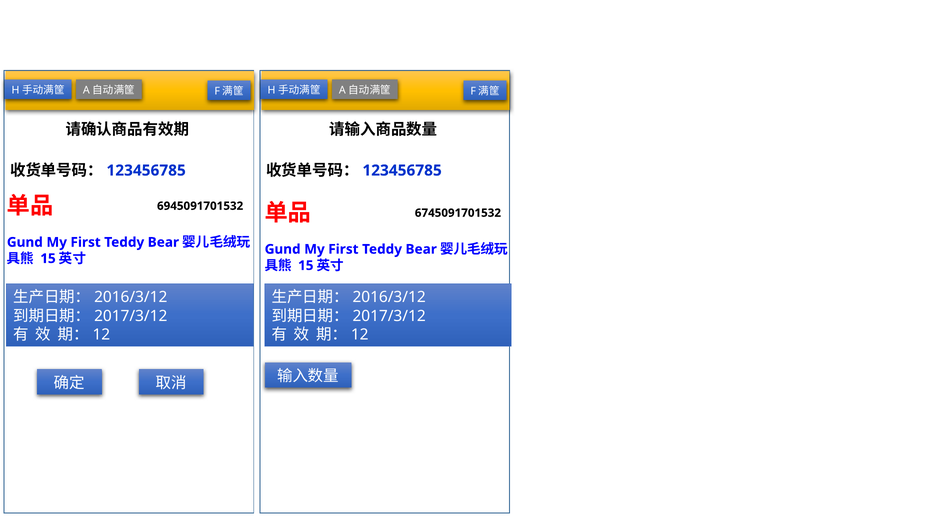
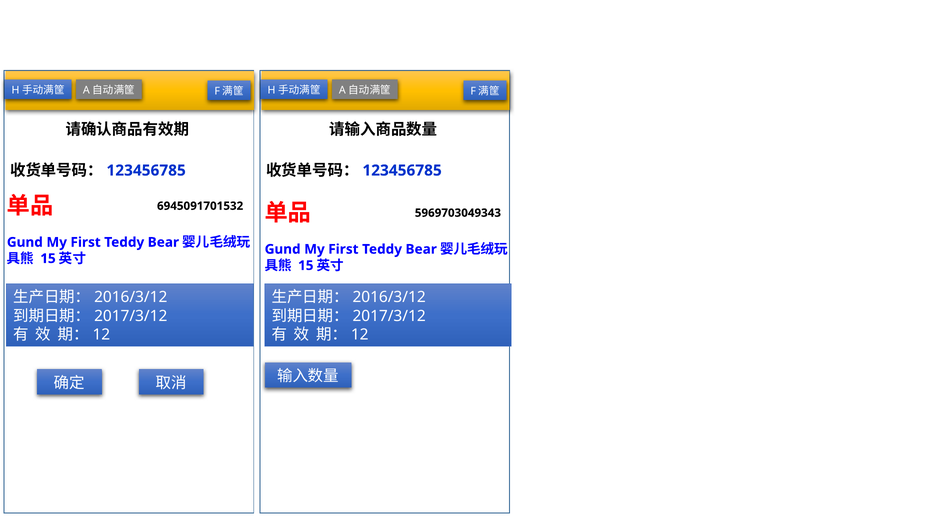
6745091701532: 6745091701532 -> 5969703049343
